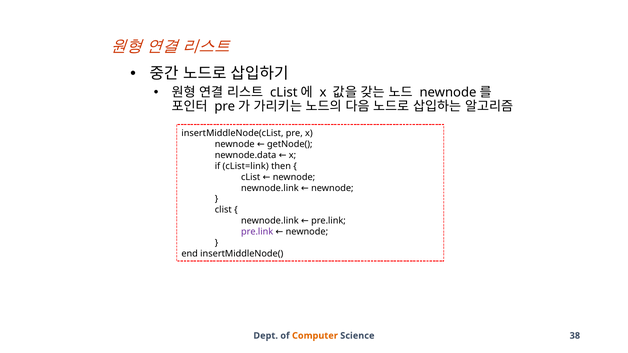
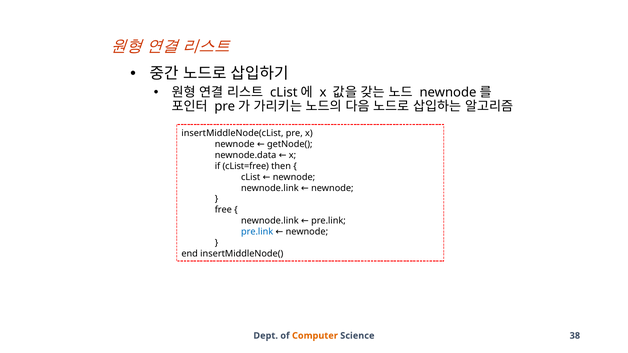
cList=link: cList=link -> cList=free
clist at (223, 210): clist -> free
pre.link at (257, 232) colour: purple -> blue
